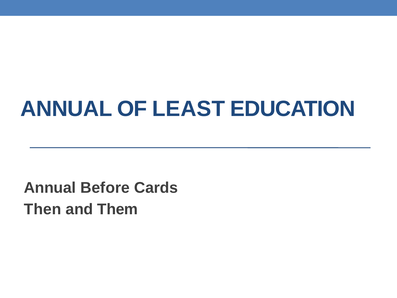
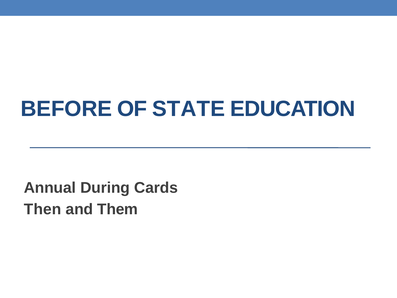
ANNUAL at (66, 109): ANNUAL -> BEFORE
LEAST: LEAST -> STATE
Before: Before -> During
